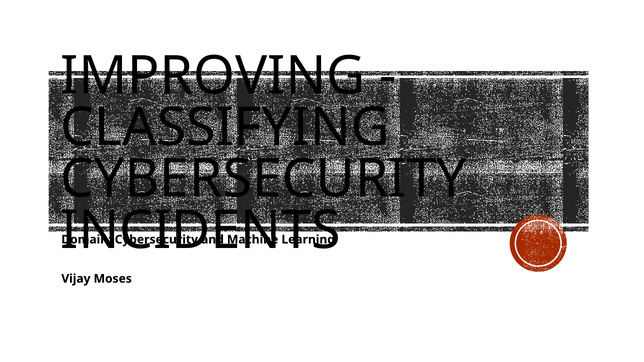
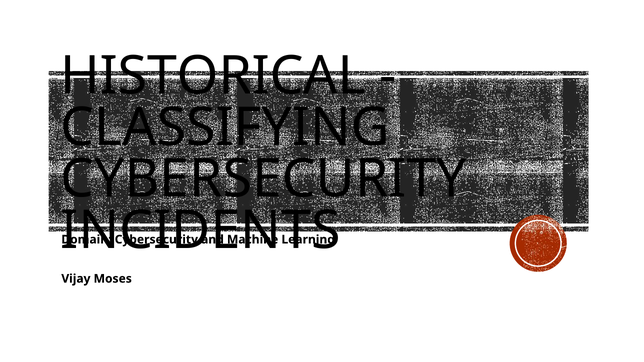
IMPROVING: IMPROVING -> HISTORICAL
